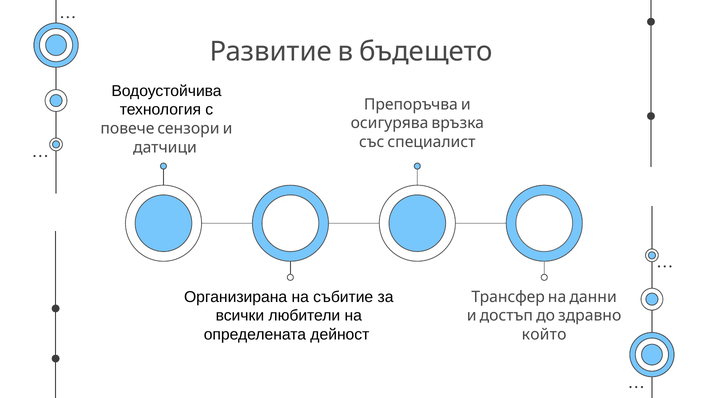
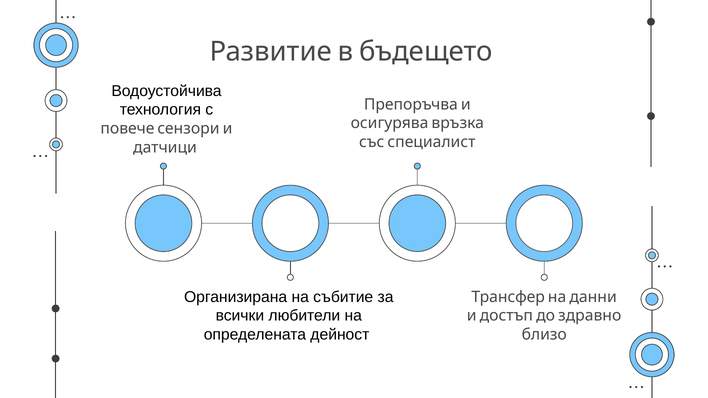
който: който -> близо
